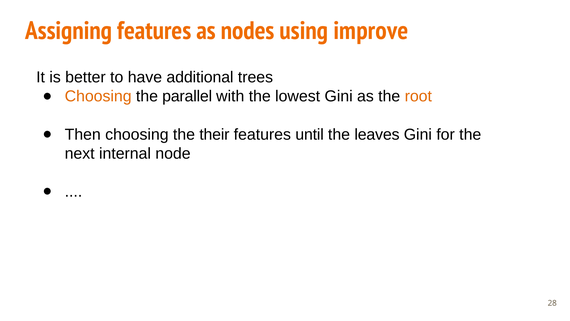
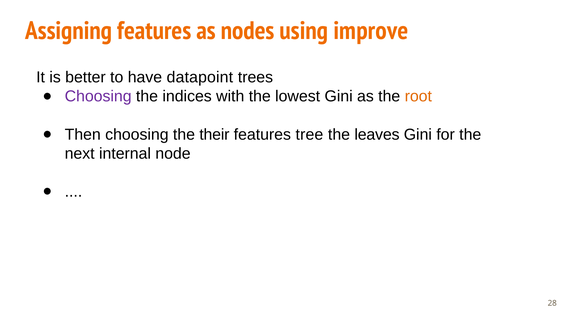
additional: additional -> datapoint
Choosing at (98, 96) colour: orange -> purple
parallel: parallel -> indices
until: until -> tree
